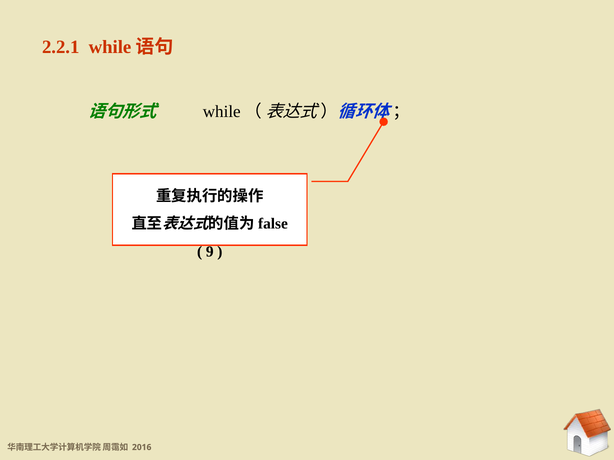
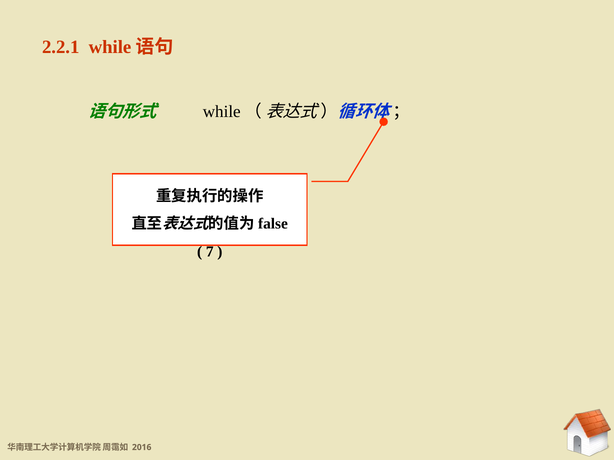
9: 9 -> 7
